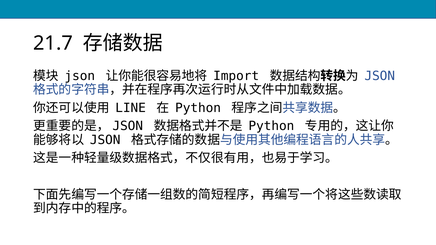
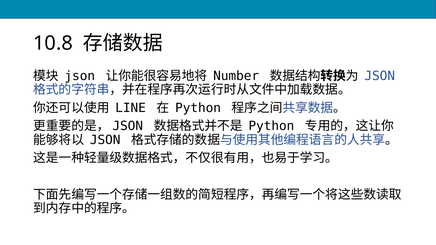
21.7: 21.7 -> 10.8
Import: Import -> Number
